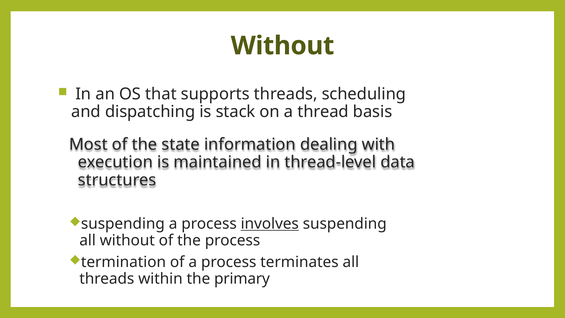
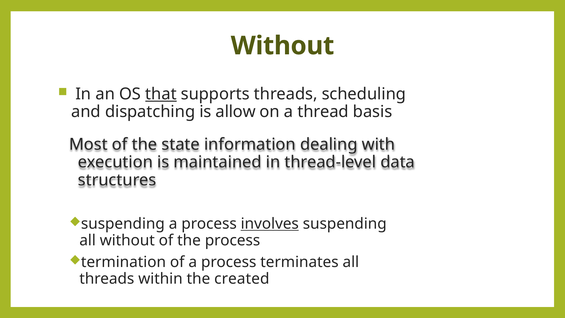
that underline: none -> present
stack: stack -> allow
primary: primary -> created
